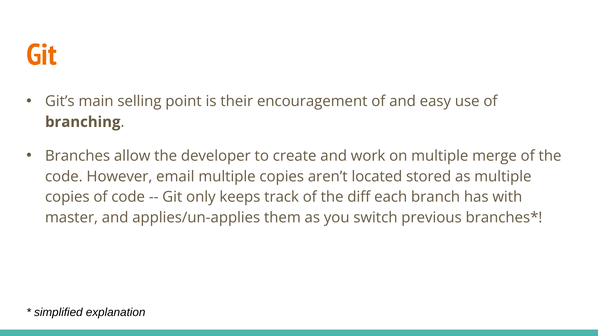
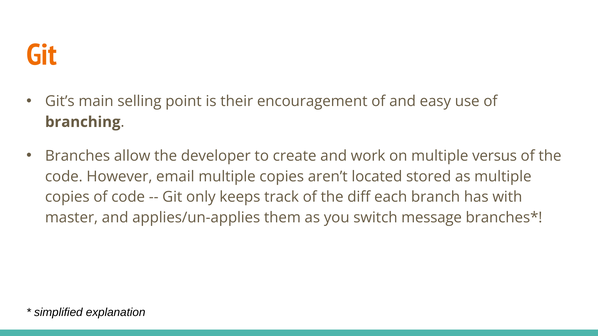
merge: merge -> versus
previous: previous -> message
